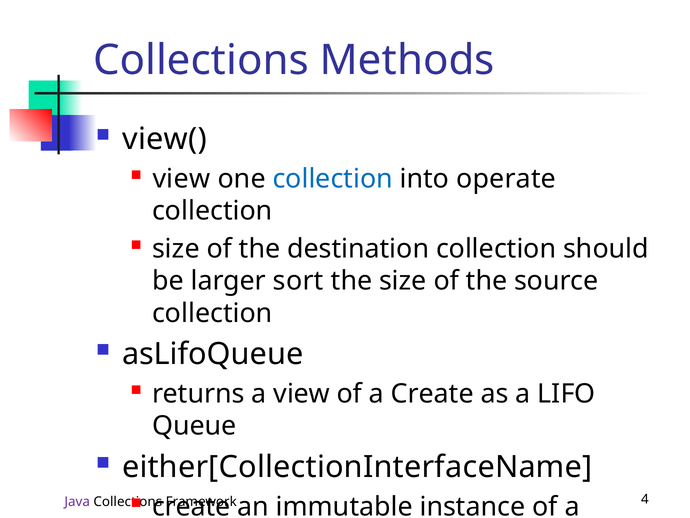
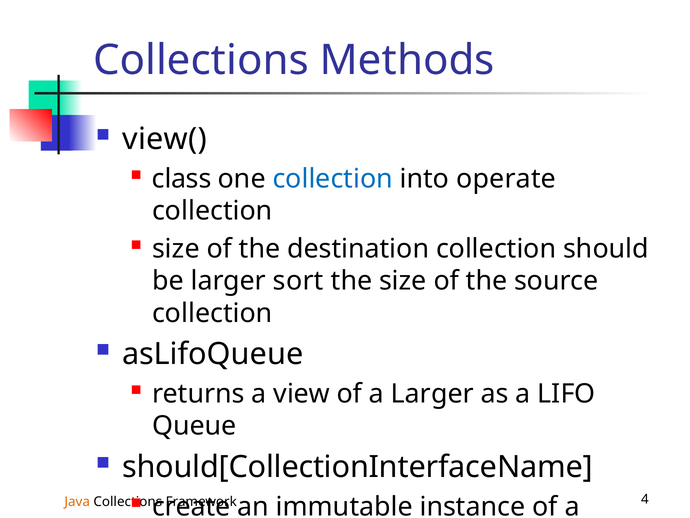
view at (181, 179): view -> class
a Create: Create -> Larger
either[CollectionInterfaceName: either[CollectionInterfaceName -> should[CollectionInterfaceName
Java colour: purple -> orange
